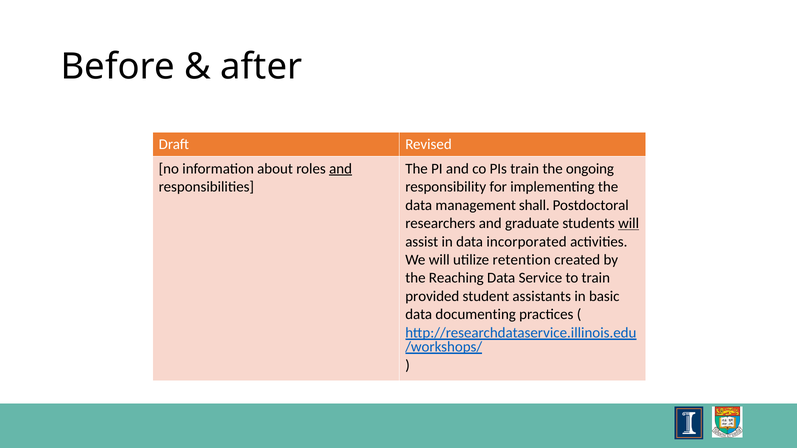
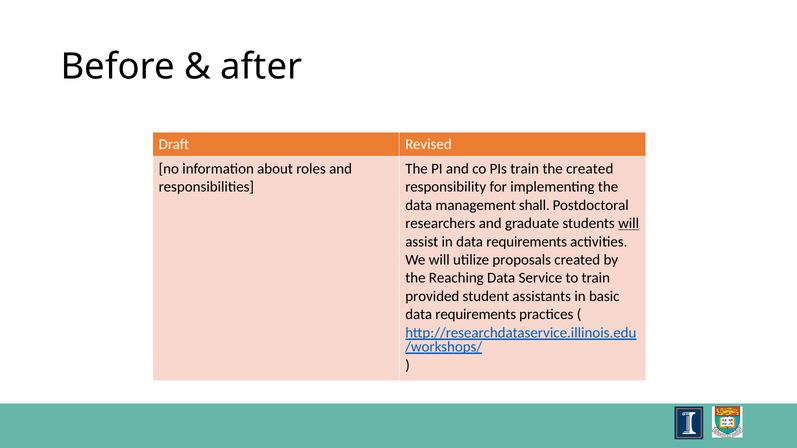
and at (341, 169) underline: present -> none
the ongoing: ongoing -> created
in data incorporated: incorporated -> requirements
retention: retention -> proposals
documenting at (476, 315): documenting -> requirements
